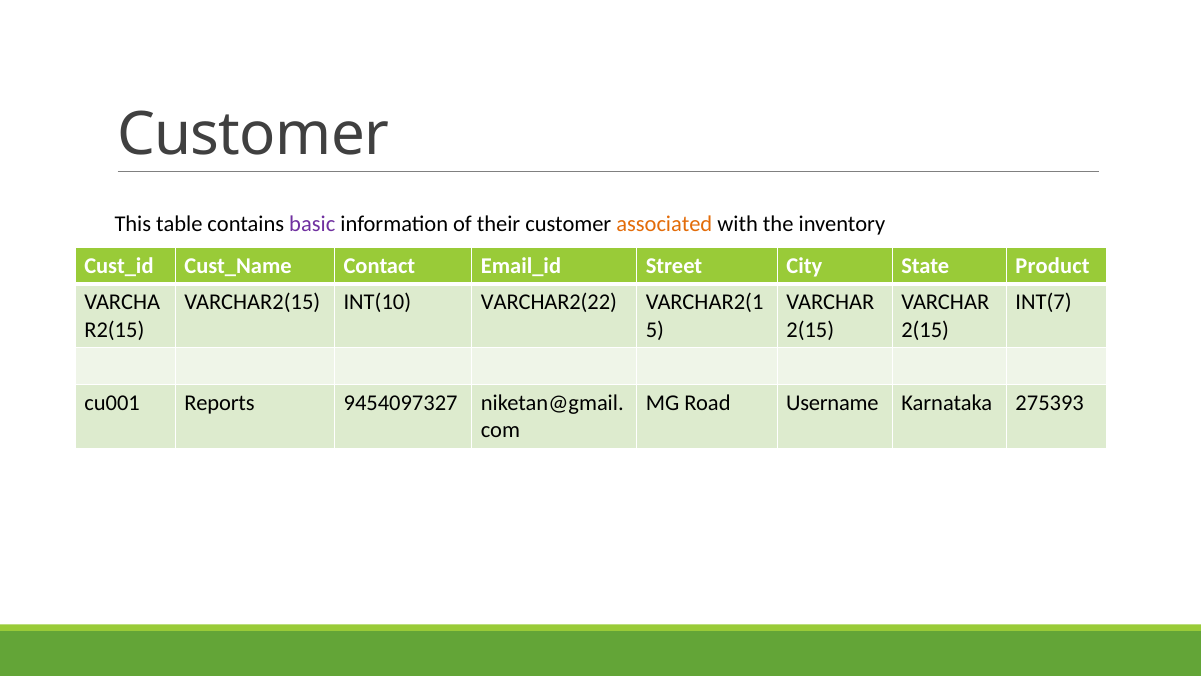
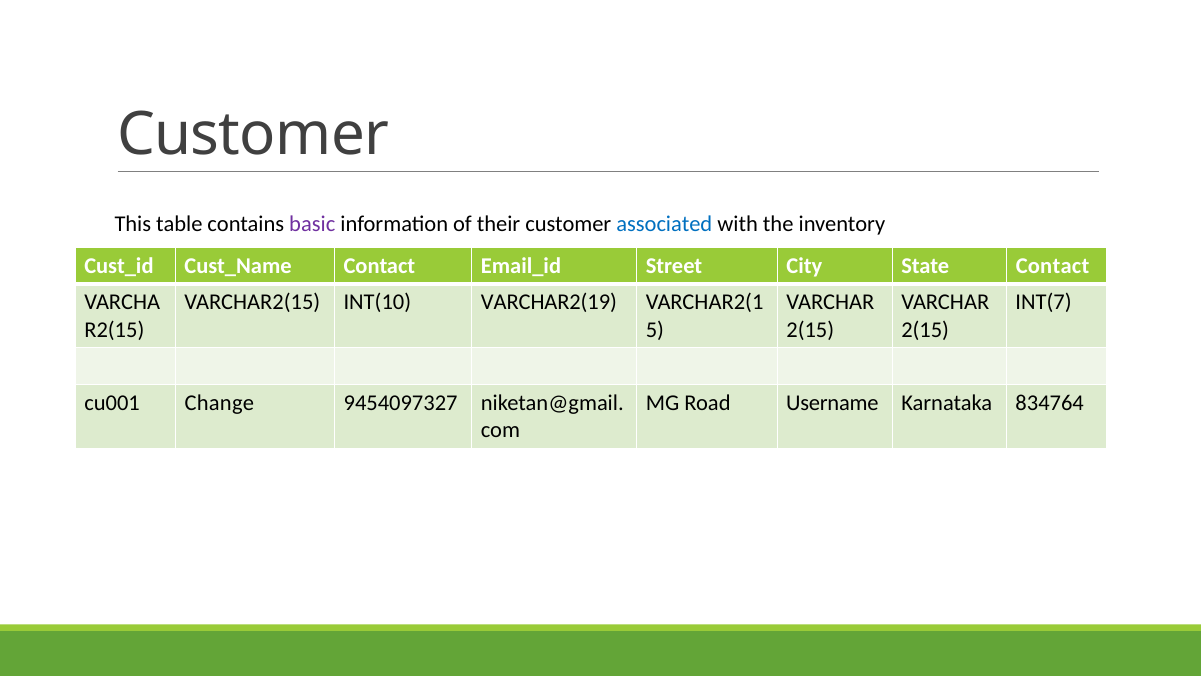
associated colour: orange -> blue
State Product: Product -> Contact
VARCHAR2(22: VARCHAR2(22 -> VARCHAR2(19
Reports: Reports -> Change
275393: 275393 -> 834764
